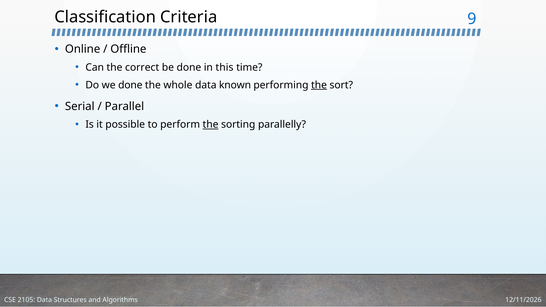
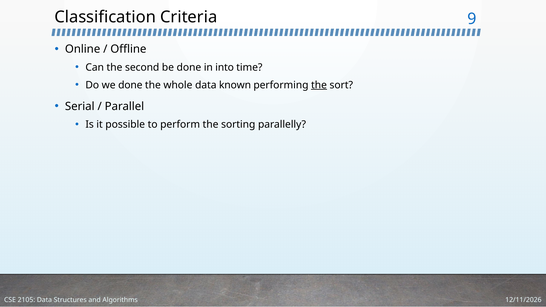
correct: correct -> second
this: this -> into
the at (211, 125) underline: present -> none
